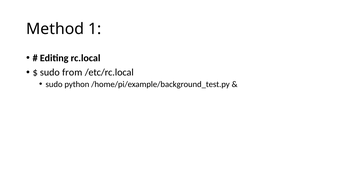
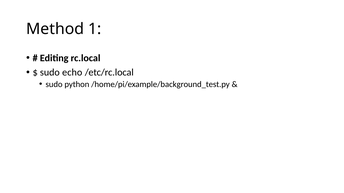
from: from -> echo
